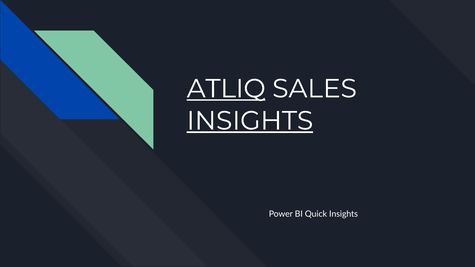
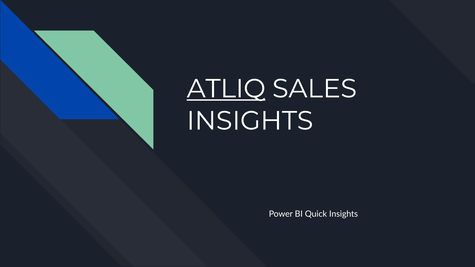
INSIGHTS at (250, 121) underline: present -> none
